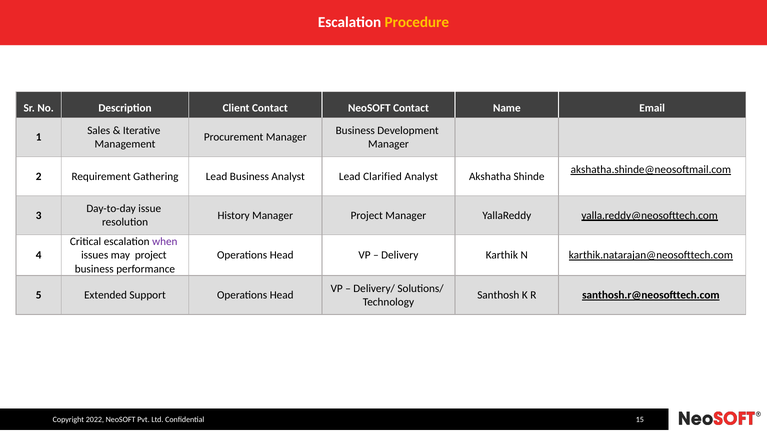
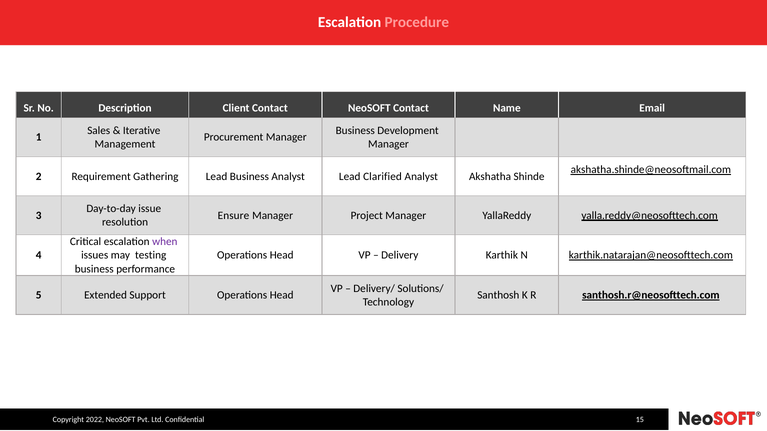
Procedure colour: yellow -> pink
History: History -> Ensure
may project: project -> testing
